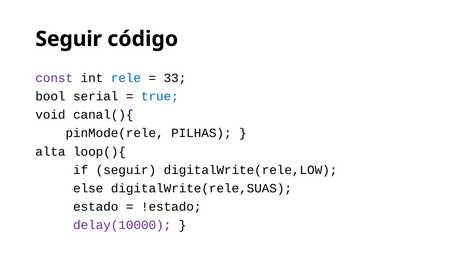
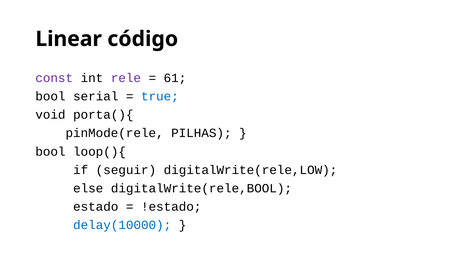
Seguir at (69, 39): Seguir -> Linear
rele colour: blue -> purple
33: 33 -> 61
canal(){: canal(){ -> porta(){
alta at (50, 152): alta -> bool
digitalWrite(rele,SUAS: digitalWrite(rele,SUAS -> digitalWrite(rele,BOOL
delay(10000 colour: purple -> blue
